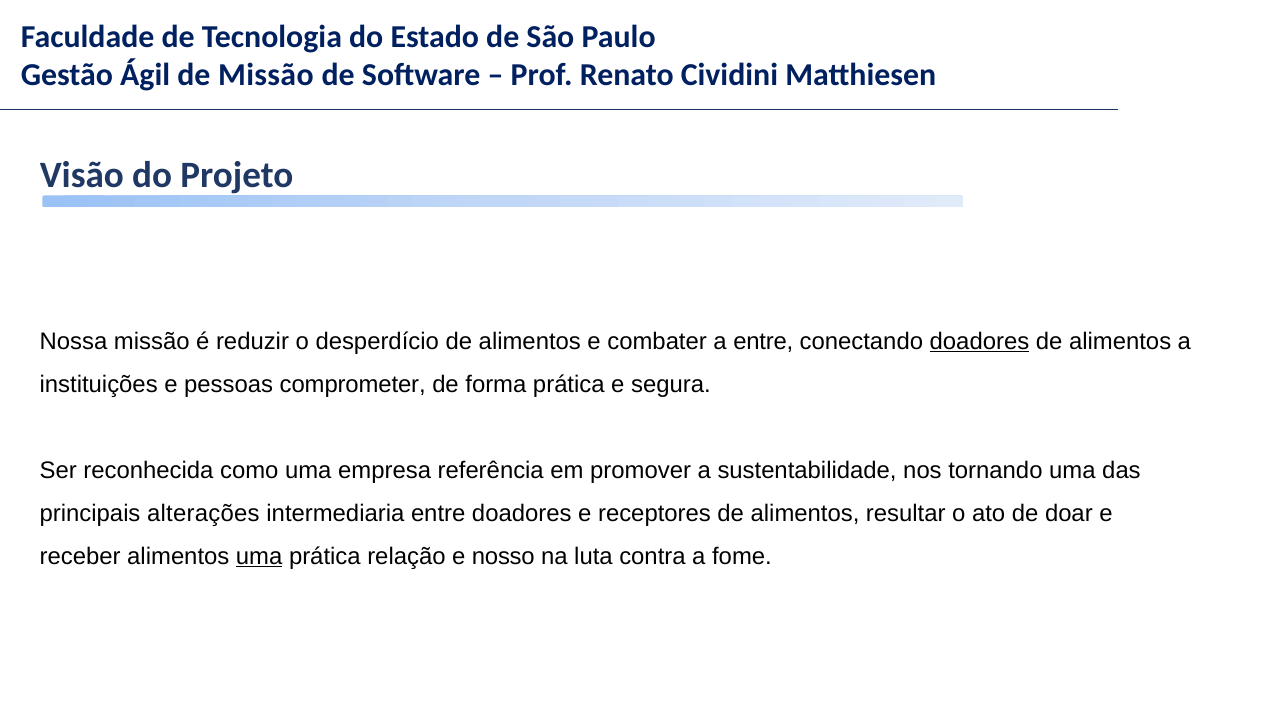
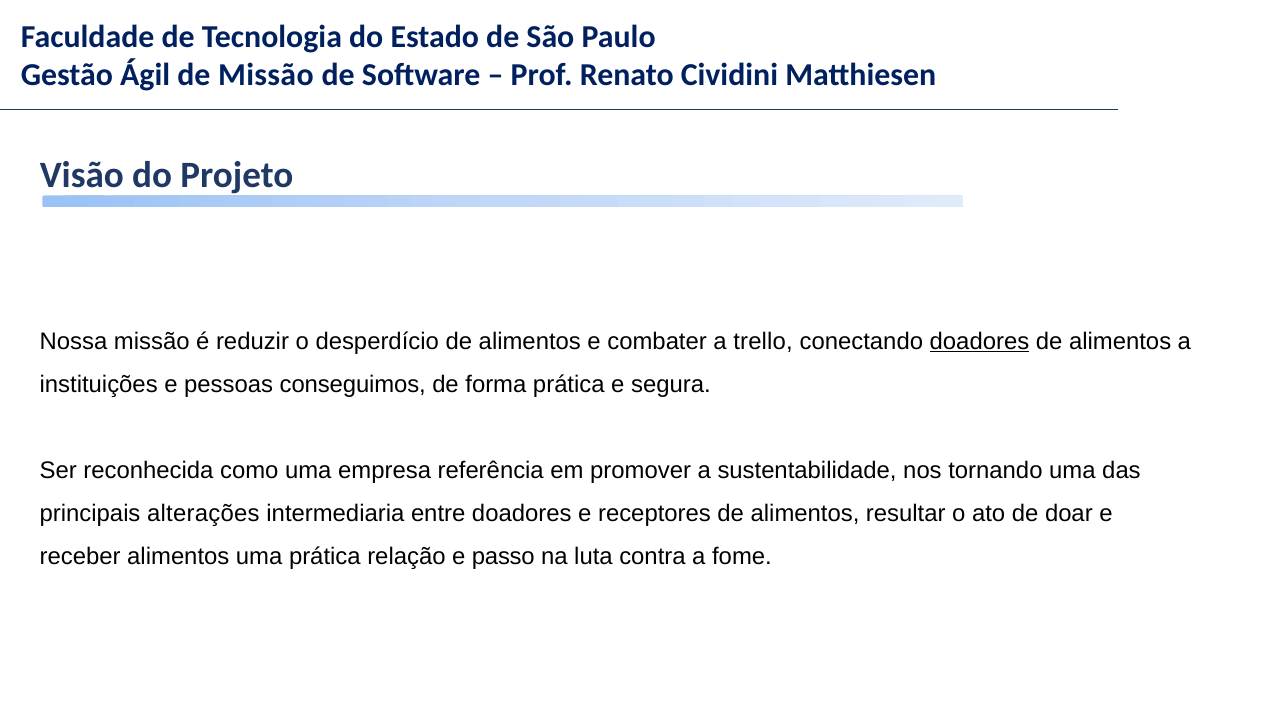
a entre: entre -> trello
comprometer: comprometer -> conseguimos
uma at (259, 556) underline: present -> none
nosso: nosso -> passo
